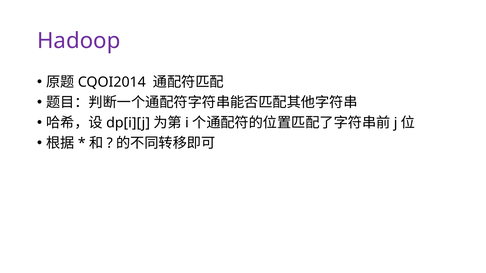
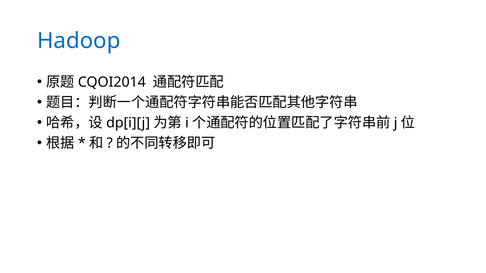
Hadoop colour: purple -> blue
